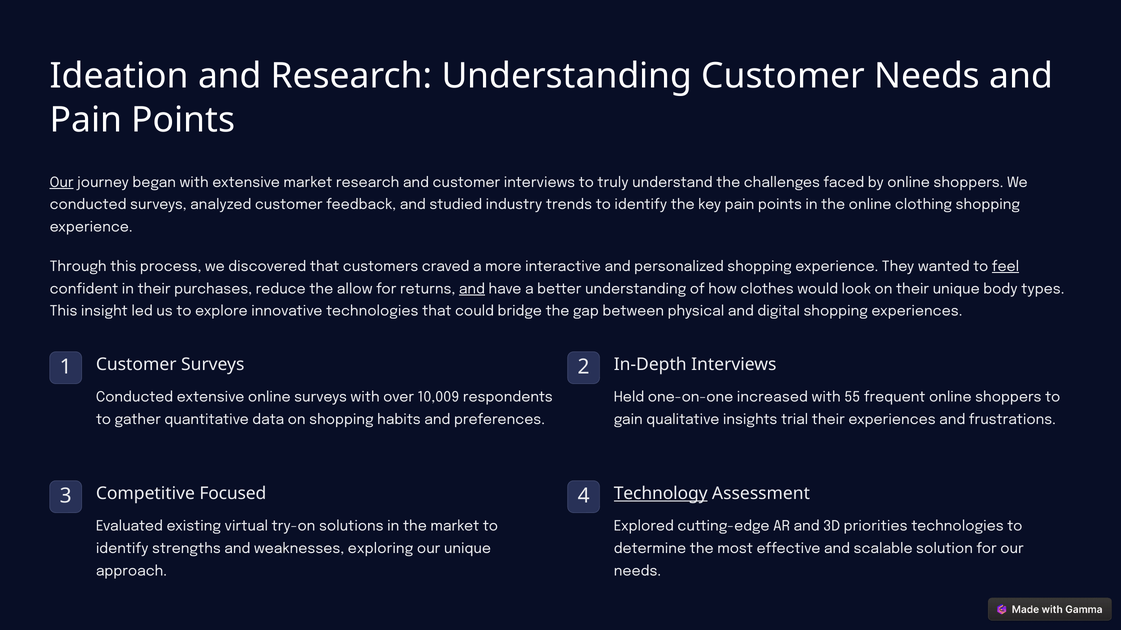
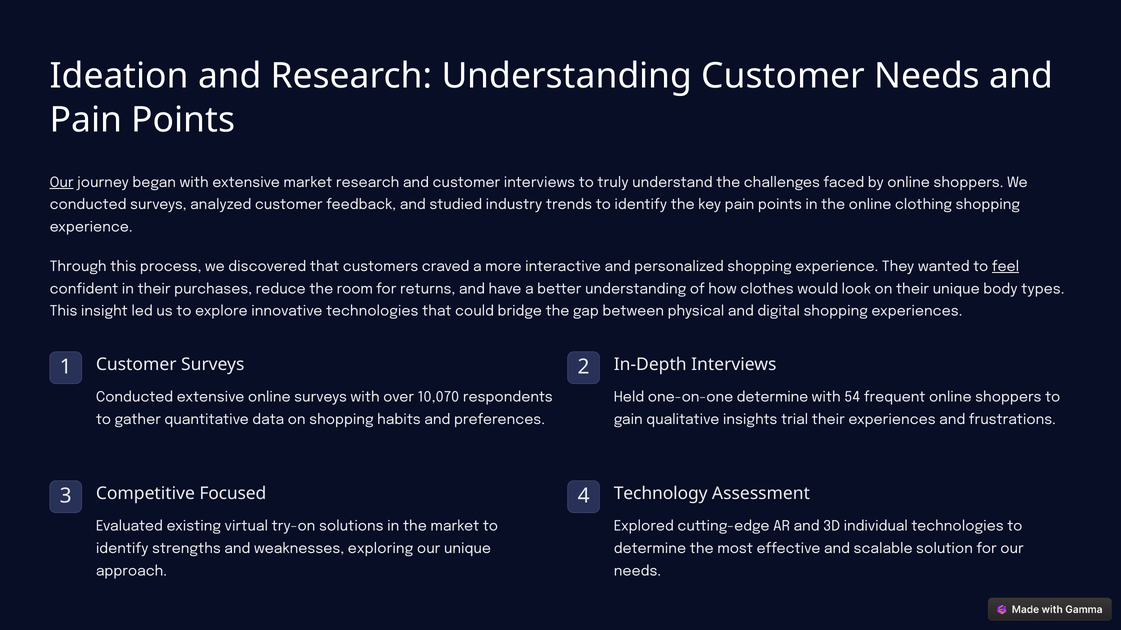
allow: allow -> room
and at (472, 289) underline: present -> none
10,009: 10,009 -> 10,070
one-on-one increased: increased -> determine
55: 55 -> 54
Technology underline: present -> none
priorities: priorities -> individual
